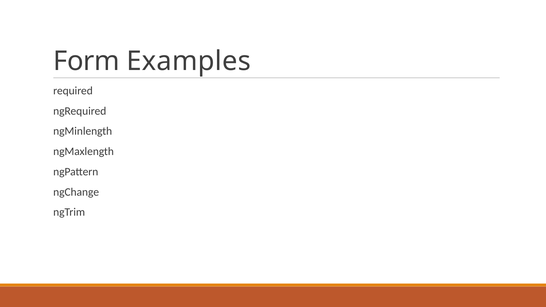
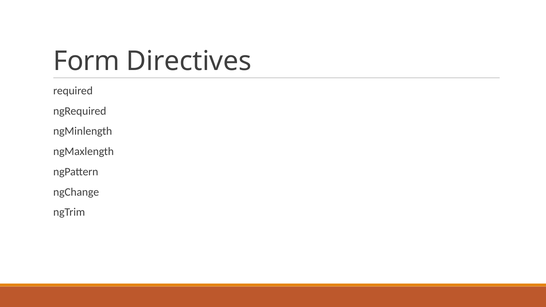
Examples: Examples -> Directives
